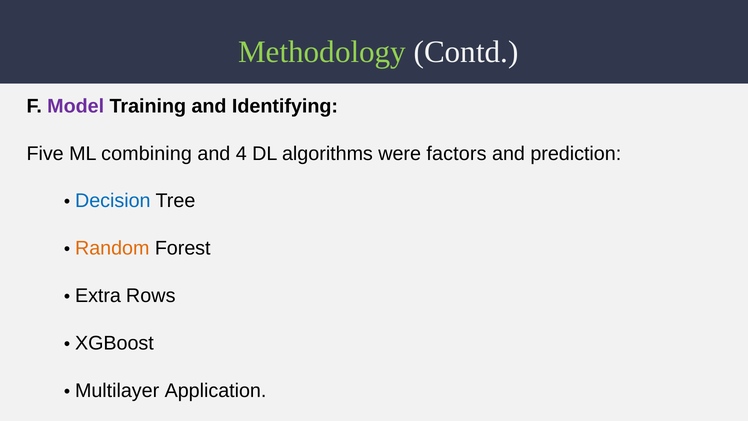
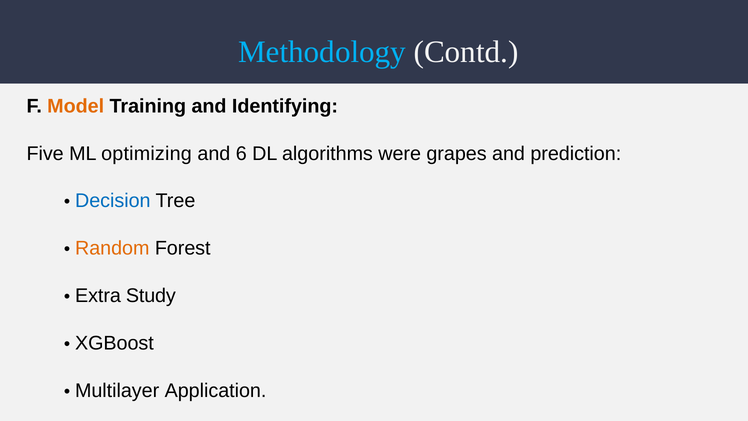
Methodology colour: light green -> light blue
Model colour: purple -> orange
combining: combining -> optimizing
4: 4 -> 6
factors: factors -> grapes
Rows: Rows -> Study
